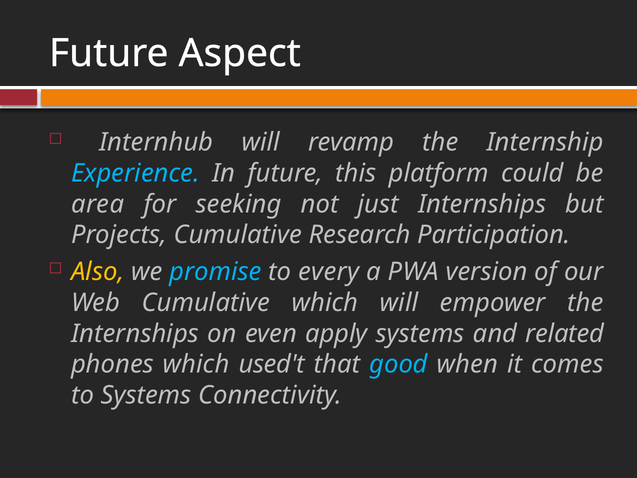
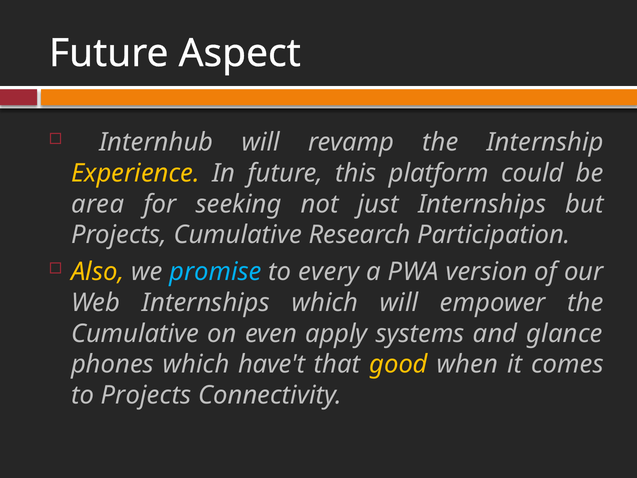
Experience colour: light blue -> yellow
Web Cumulative: Cumulative -> Internships
Internships at (135, 333): Internships -> Cumulative
related: related -> glance
used't: used't -> have't
good colour: light blue -> yellow
to Systems: Systems -> Projects
